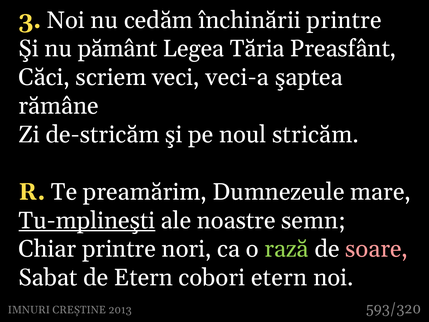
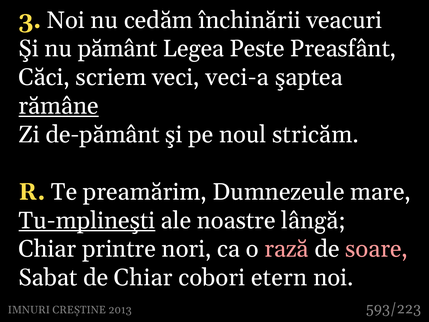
închinării printre: printre -> veacuri
Tăria: Tăria -> Peste
rămâne underline: none -> present
de-stricăm: de-stricăm -> de-pământ
semn: semn -> lângă
rază colour: light green -> pink
de Etern: Etern -> Chiar
593/320: 593/320 -> 593/223
